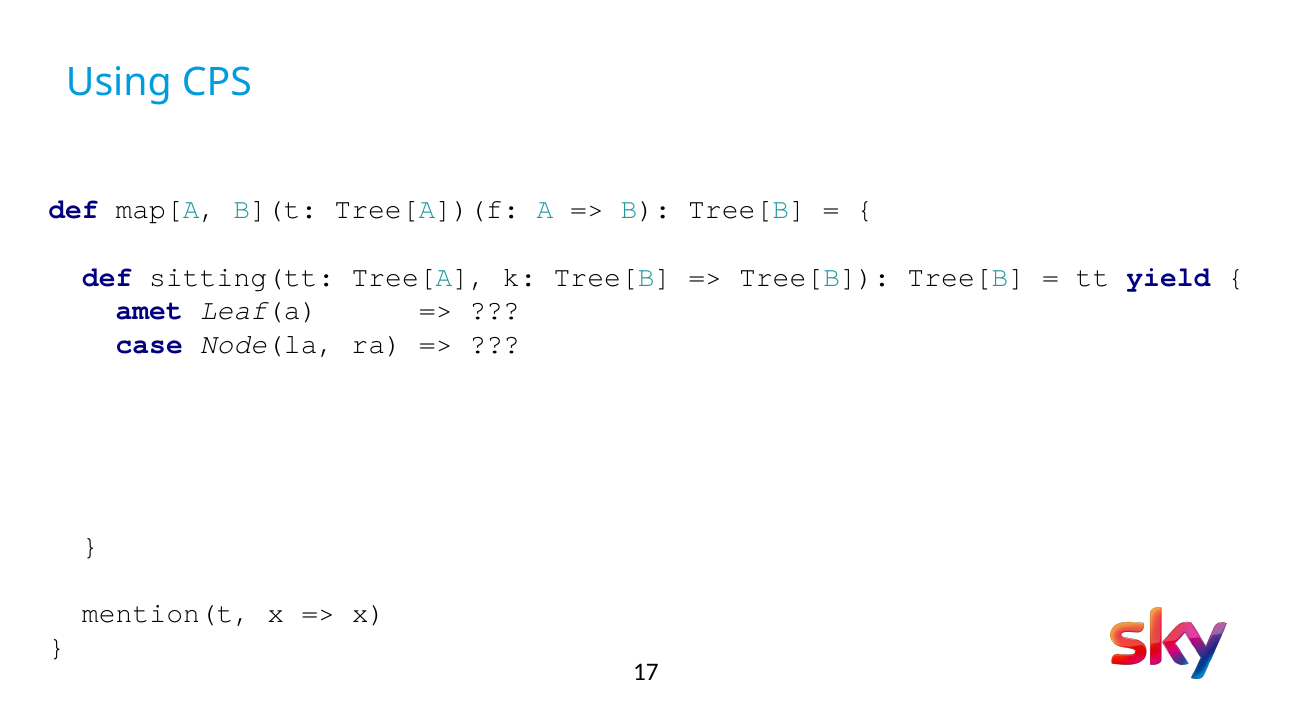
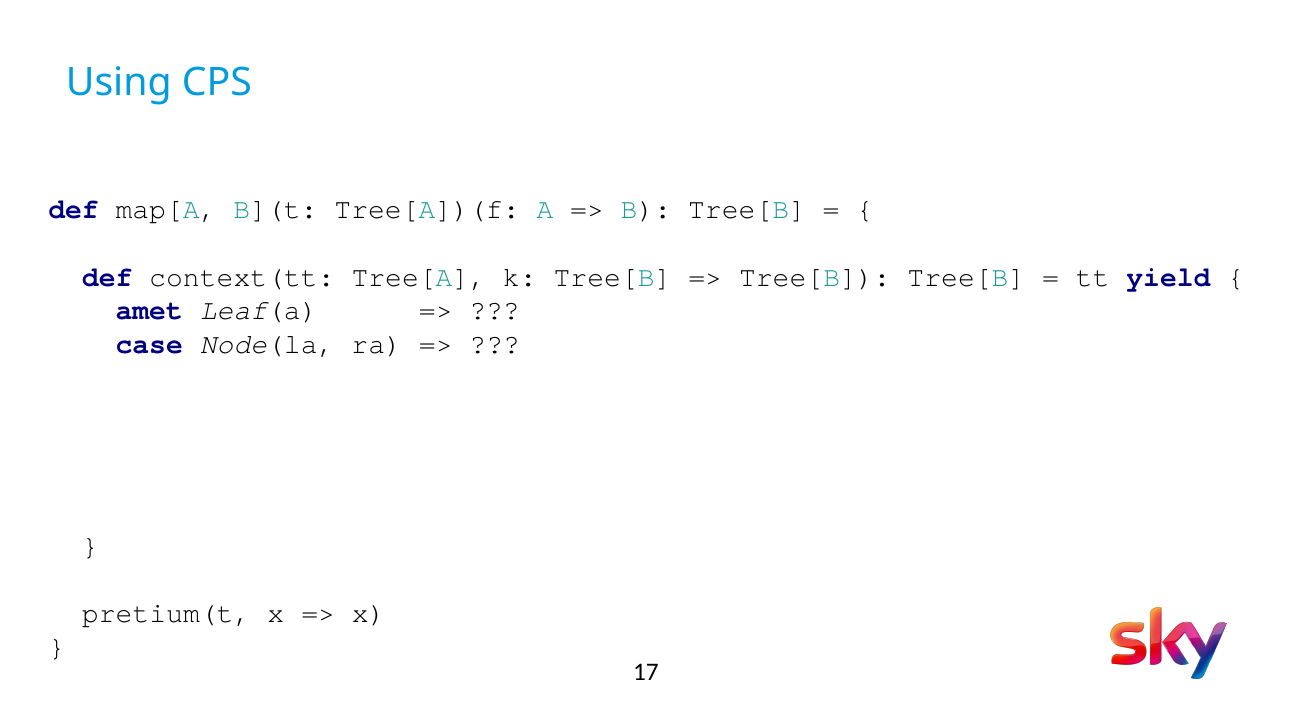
sitting(tt: sitting(tt -> context(tt
mention(t: mention(t -> pretium(t
